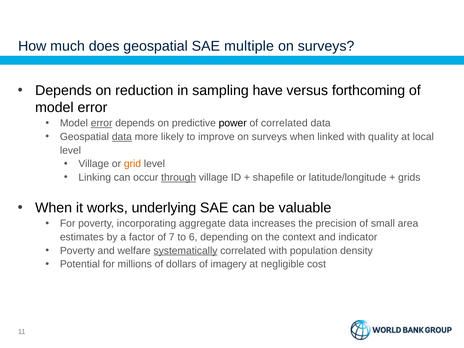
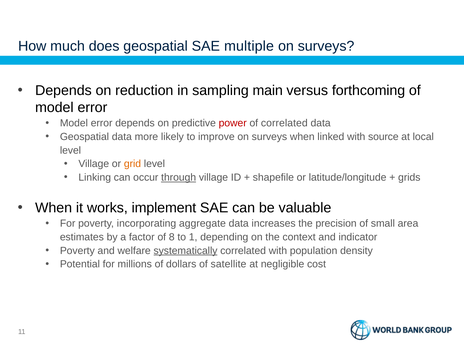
have: have -> main
error at (102, 123) underline: present -> none
power colour: black -> red
data at (122, 137) underline: present -> none
quality: quality -> source
underlying: underlying -> implement
7: 7 -> 8
6: 6 -> 1
imagery: imagery -> satellite
